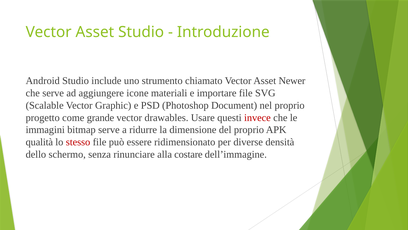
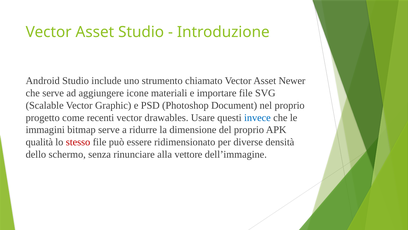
grande: grande -> recenti
invece colour: red -> blue
costare: costare -> vettore
